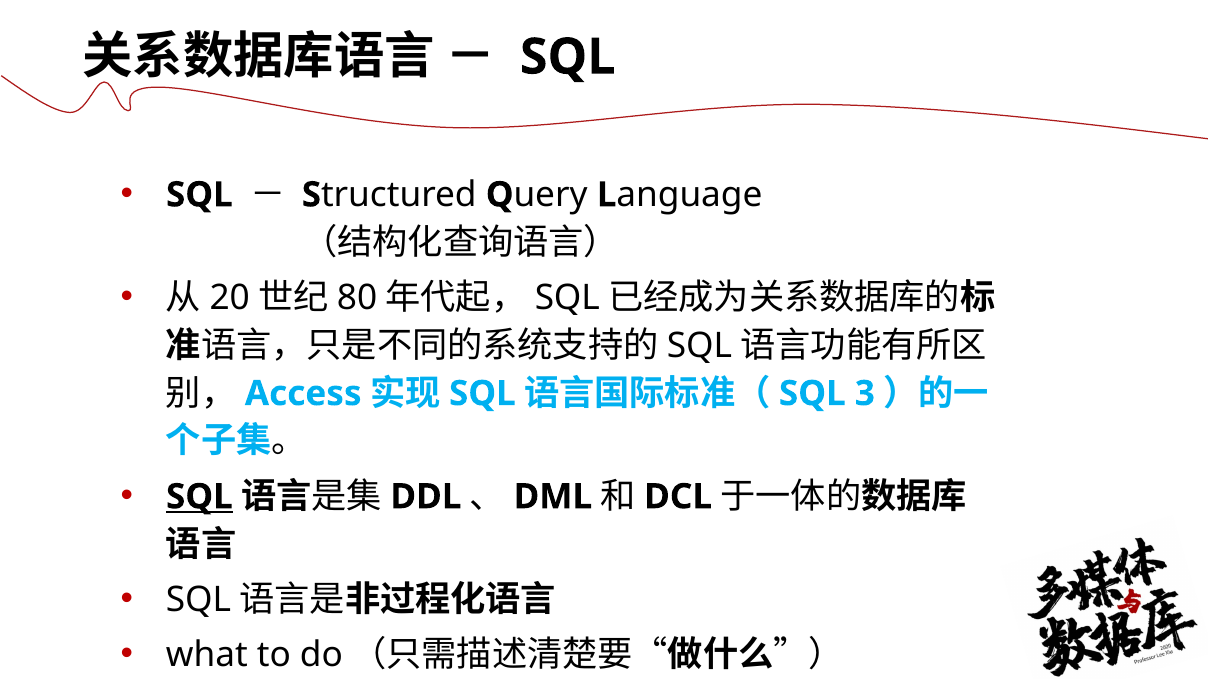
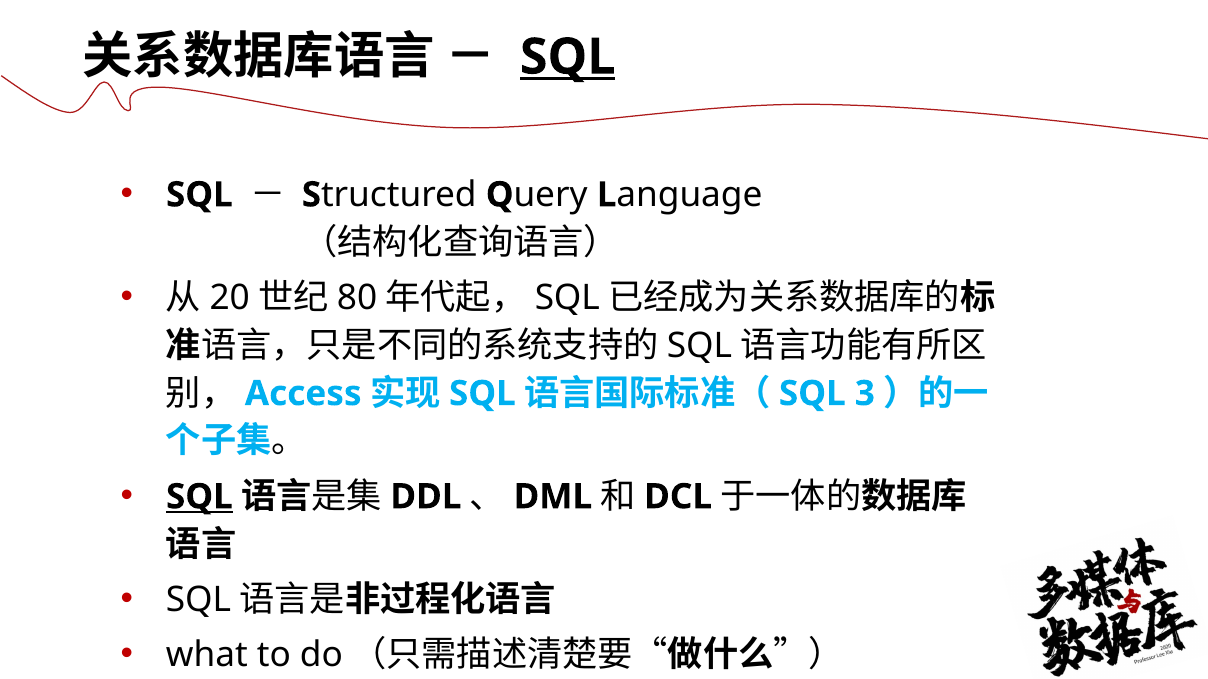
SQL at (568, 57) underline: none -> present
